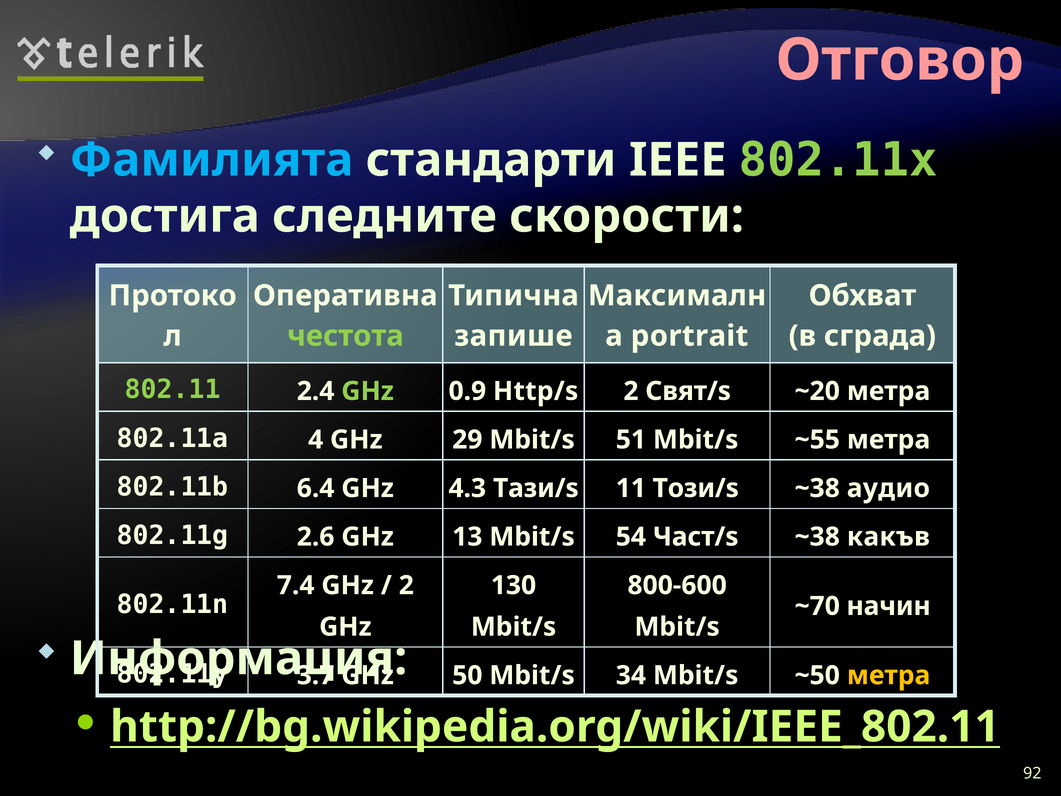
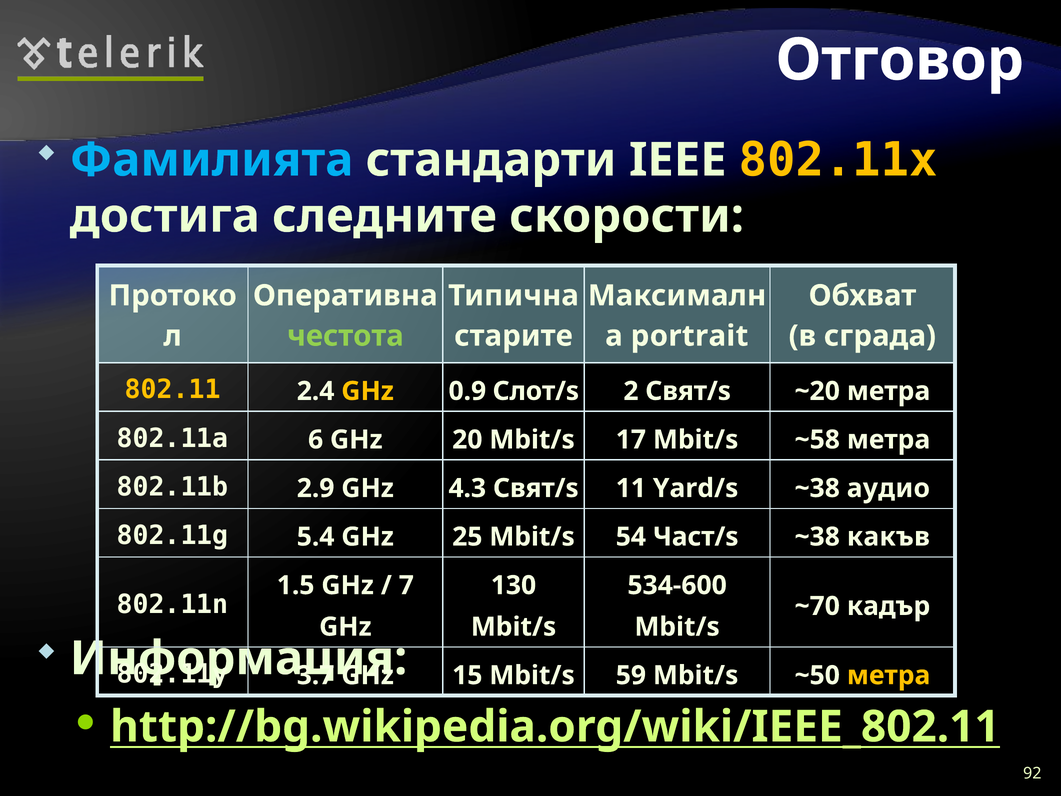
Отговор colour: pink -> white
802.11x colour: light green -> yellow
запише: запише -> старите
802.11 colour: light green -> yellow
GHz at (368, 391) colour: light green -> yellow
Http/s: Http/s -> Слот/s
4: 4 -> 6
29: 29 -> 20
51: 51 -> 17
~55: ~55 -> ~58
6.4: 6.4 -> 2.9
4.3 Тази/s: Тази/s -> Свят/s
Този/s: Този/s -> Yard/s
2.6: 2.6 -> 5.4
13: 13 -> 25
800-600: 800-600 -> 534-600
7.4: 7.4 -> 1.5
2 at (406, 585): 2 -> 7
начин: начин -> кадър
50: 50 -> 15
34: 34 -> 59
